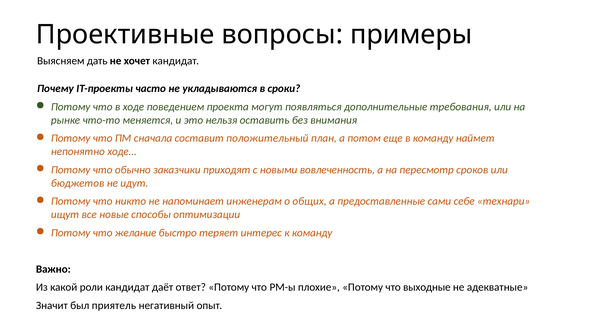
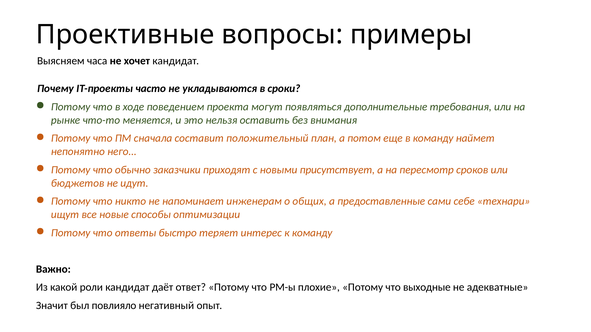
дать: дать -> часа
непонятно ходе: ходе -> него
вовлеченность: вовлеченность -> присутствует
желание: желание -> ответы
приятель: приятель -> повлияло
